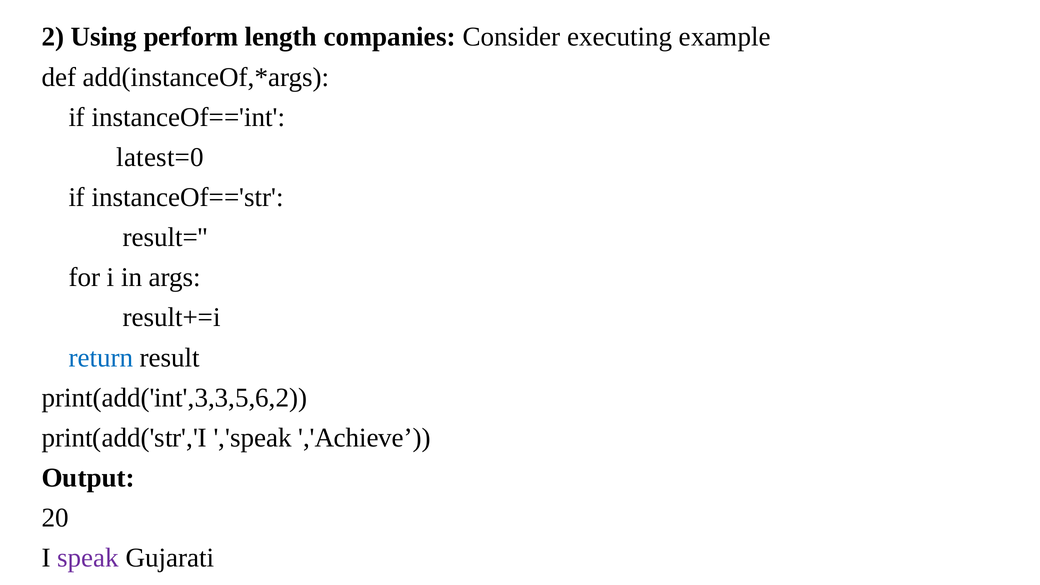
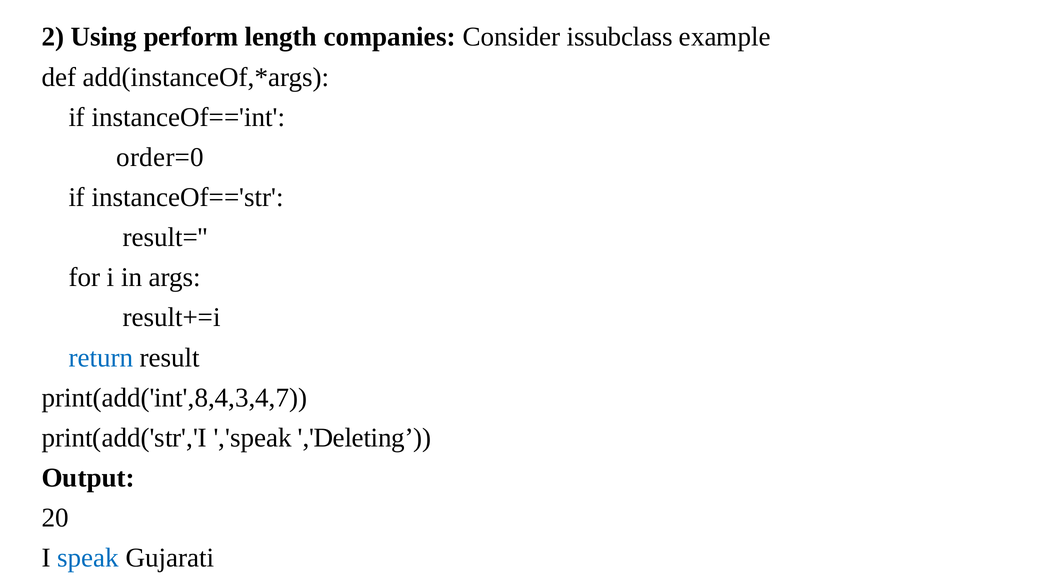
executing: executing -> issubclass
latest=0: latest=0 -> order=0
print(add('int',3,3,5,6,2: print(add('int',3,3,5,6,2 -> print(add('int',8,4,3,4,7
,'Achieve: ,'Achieve -> ,'Deleting
speak colour: purple -> blue
